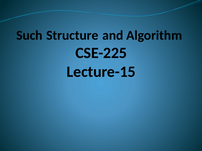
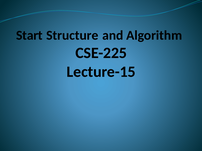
Such: Such -> Start
